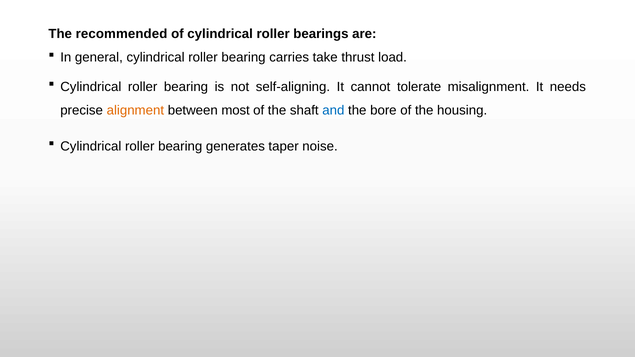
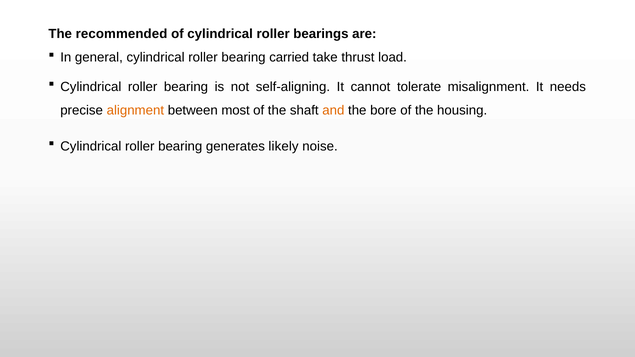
carries: carries -> carried
and colour: blue -> orange
taper: taper -> likely
